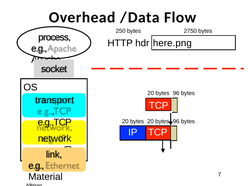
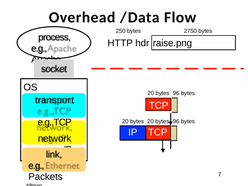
here.png: here.png -> raise.png
Material: Material -> Packets
